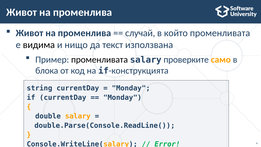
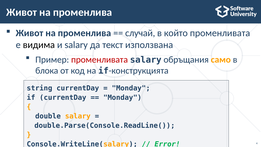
и нищо: нищо -> salary
променливата at (100, 60) colour: black -> red
проверките: проверките -> обръщания
